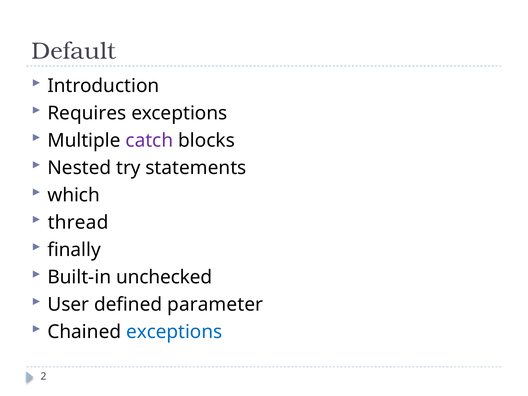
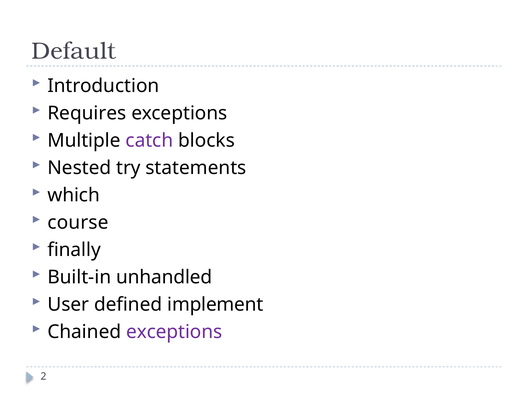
thread: thread -> course
unchecked: unchecked -> unhandled
parameter: parameter -> implement
exceptions at (174, 332) colour: blue -> purple
